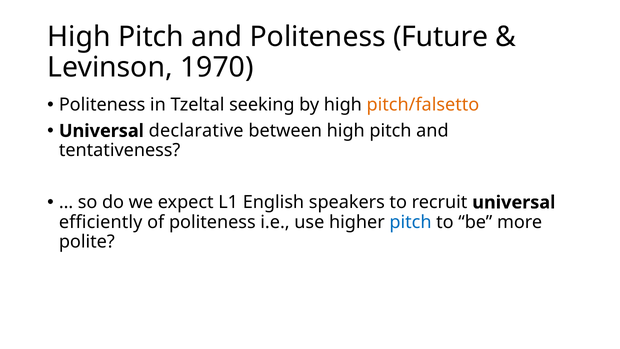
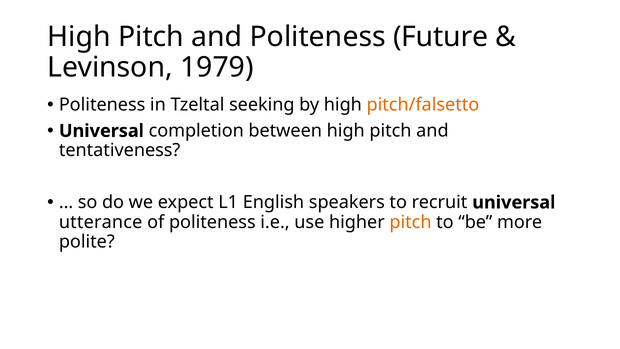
1970: 1970 -> 1979
declarative: declarative -> completion
efficiently: efficiently -> utterance
pitch at (411, 222) colour: blue -> orange
